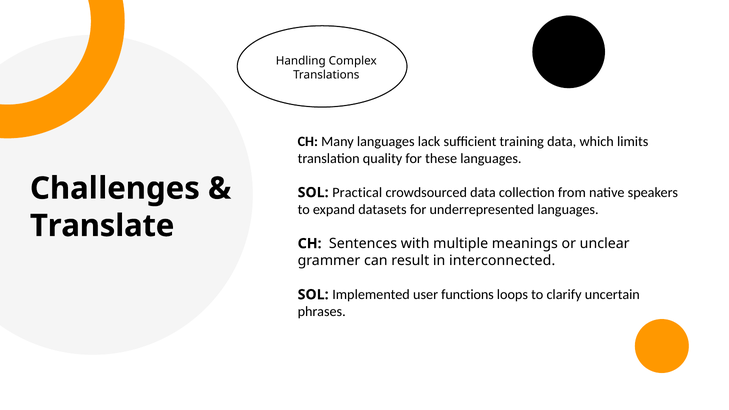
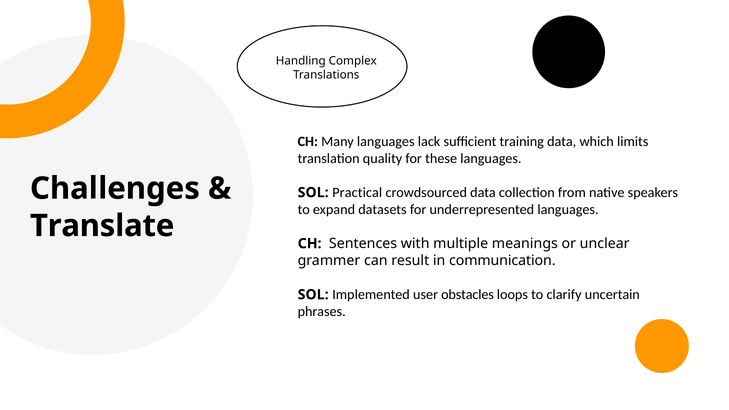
interconnected: interconnected -> communication
functions: functions -> obstacles
